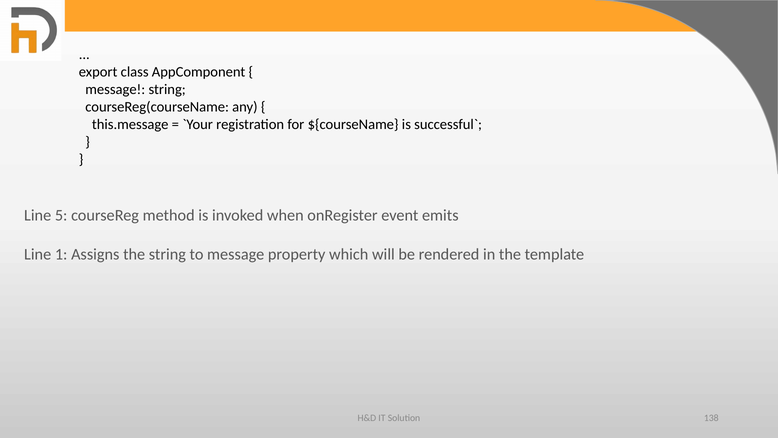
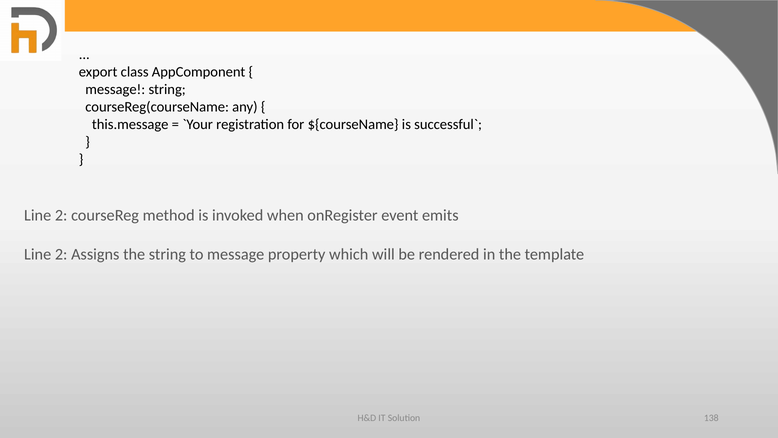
5 at (61, 215): 5 -> 2
1 at (61, 254): 1 -> 2
